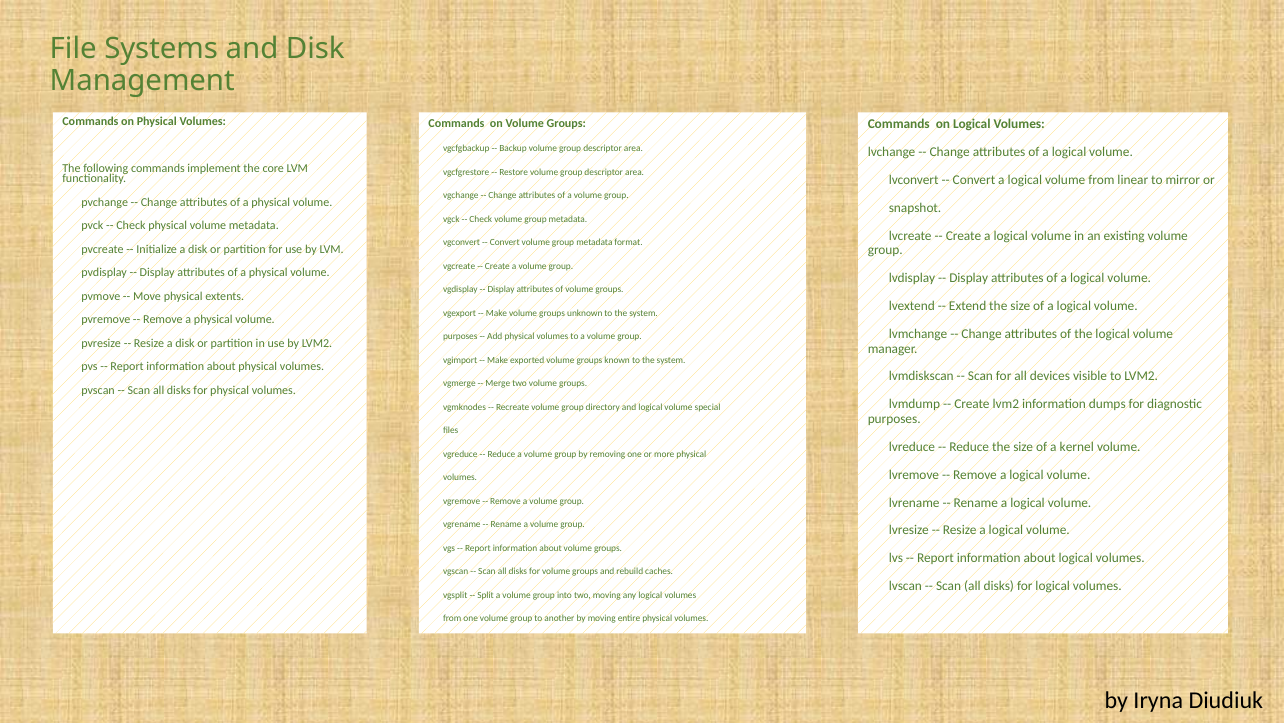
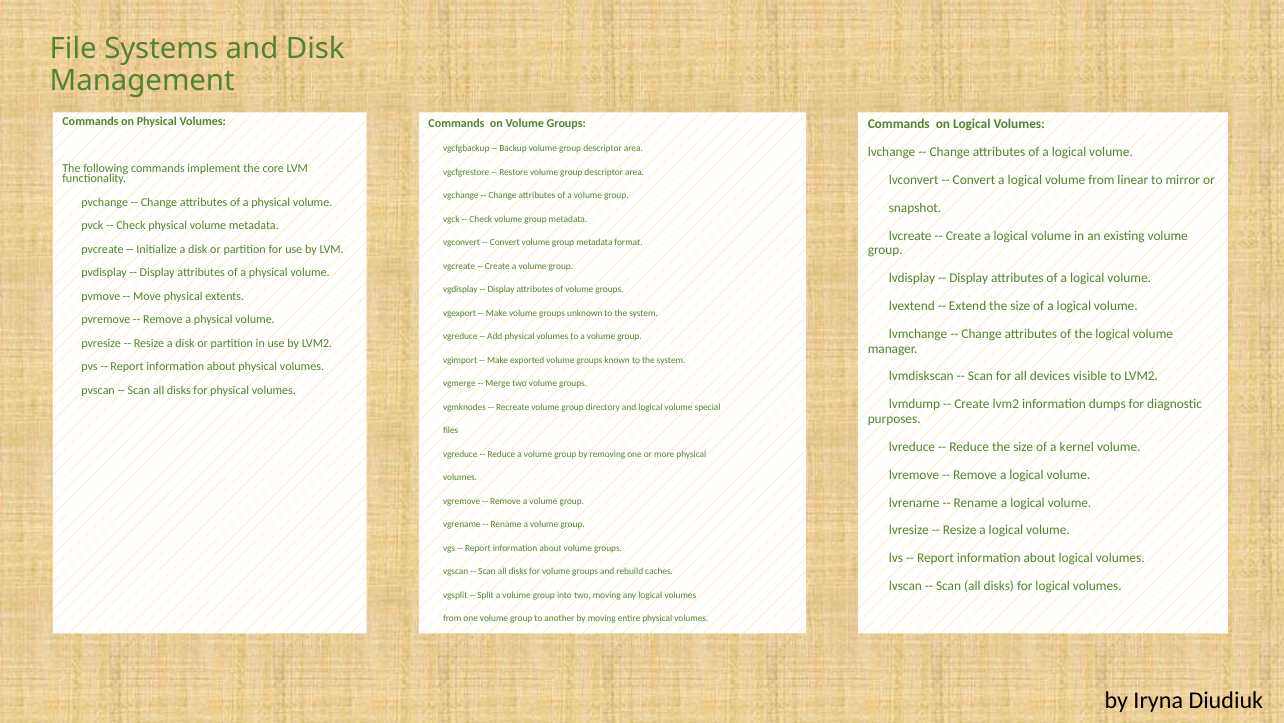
purposes at (460, 336): purposes -> vgreduce
